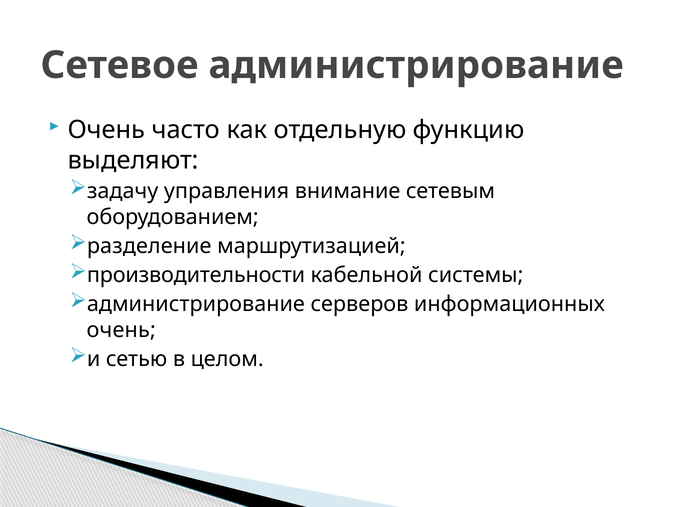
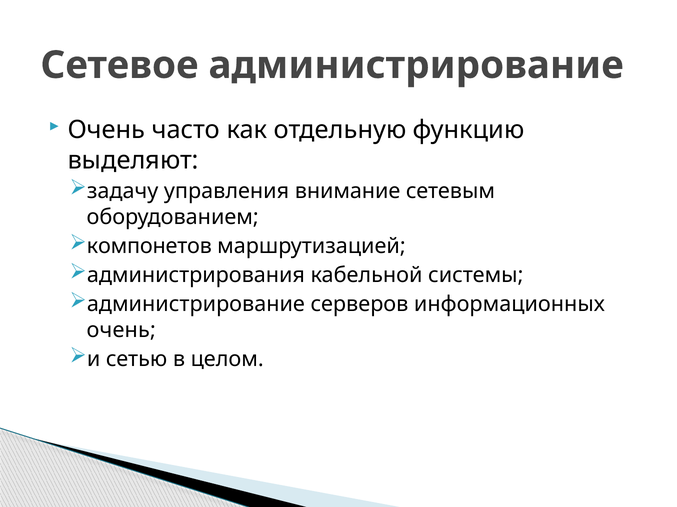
разделение: разделение -> компонетов
производительности: производительности -> администрирования
